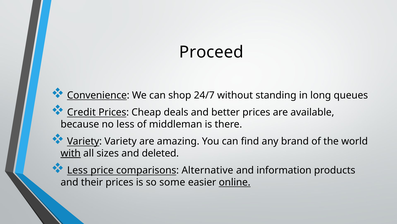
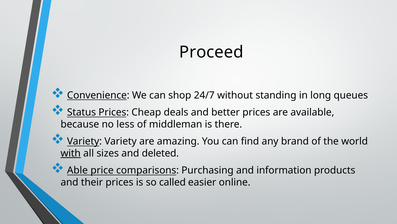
Credit: Credit -> Status
Less at (77, 170): Less -> Able
Alternative: Alternative -> Purchasing
some: some -> called
online underline: present -> none
